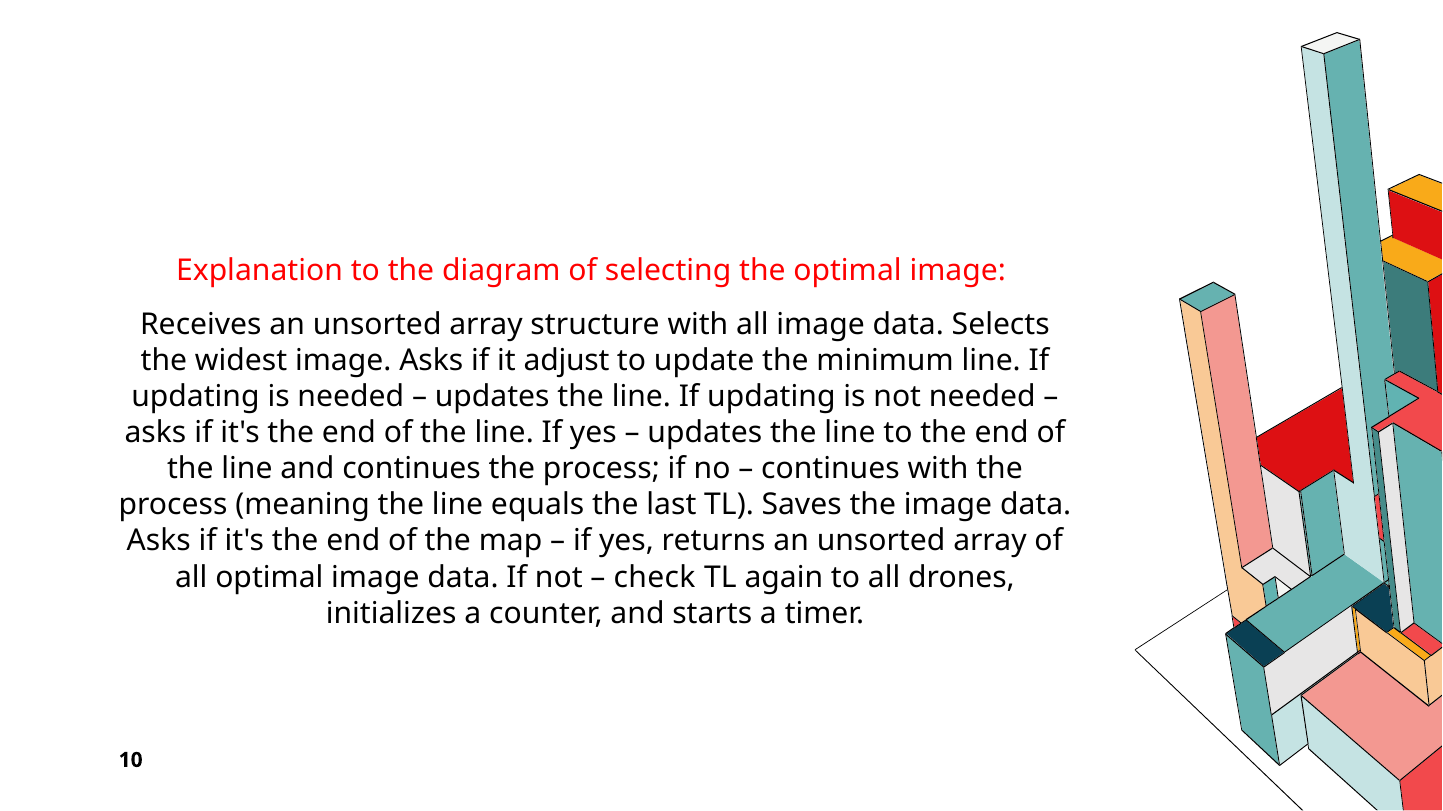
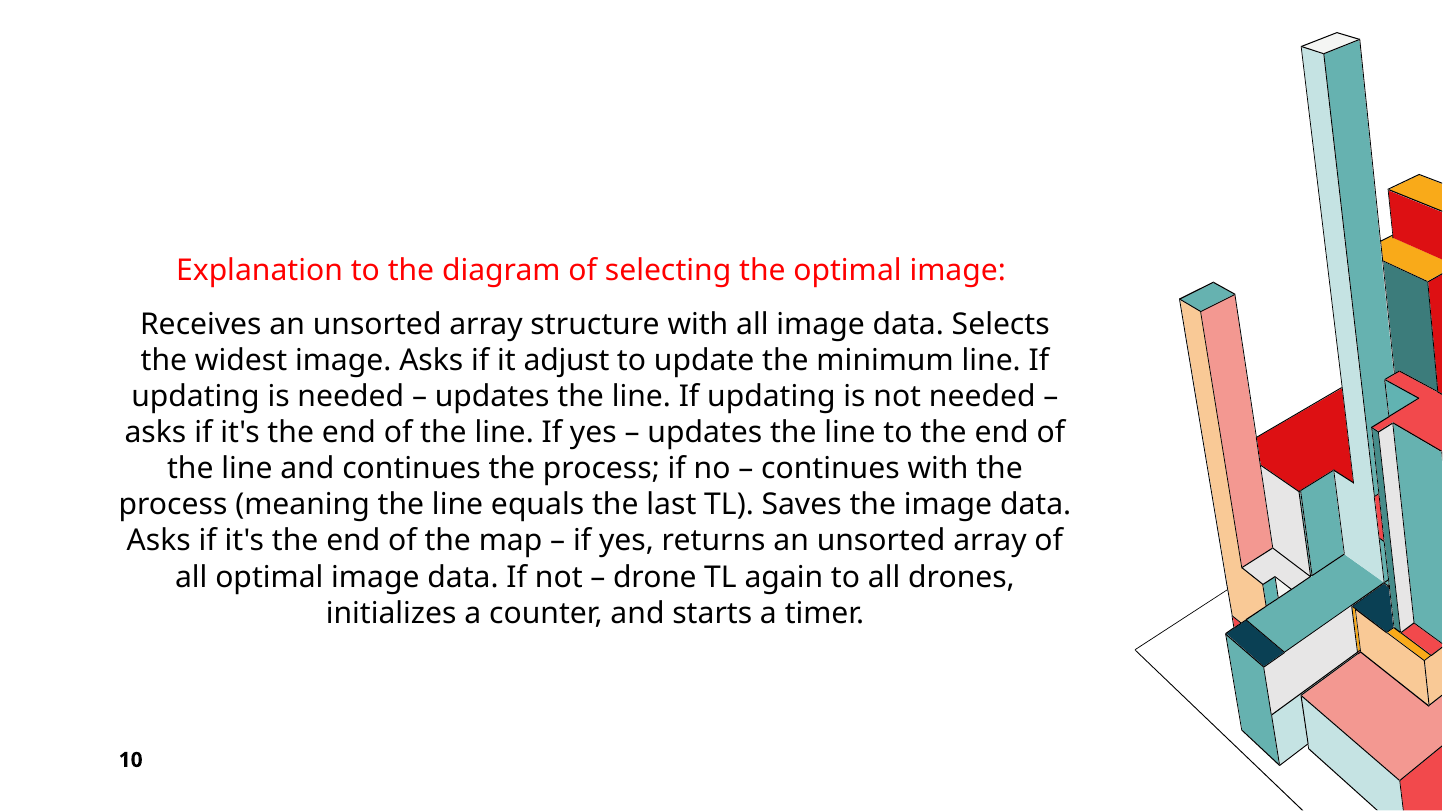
check: check -> drone
